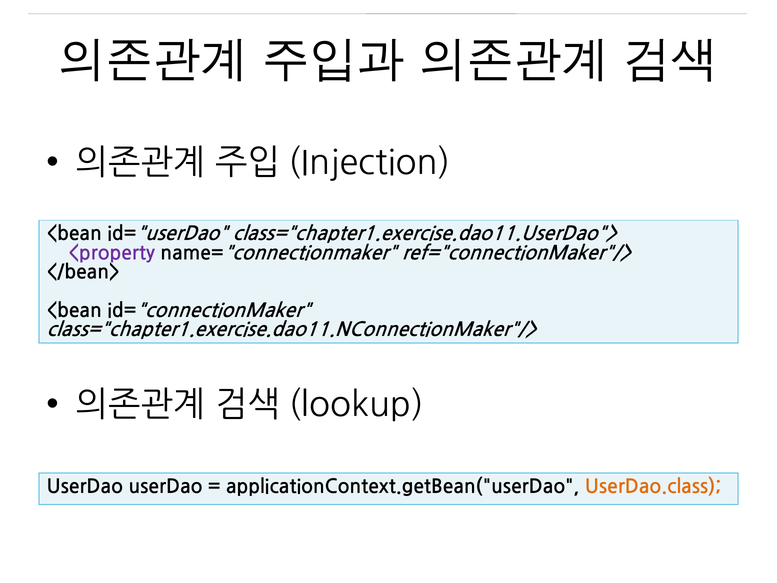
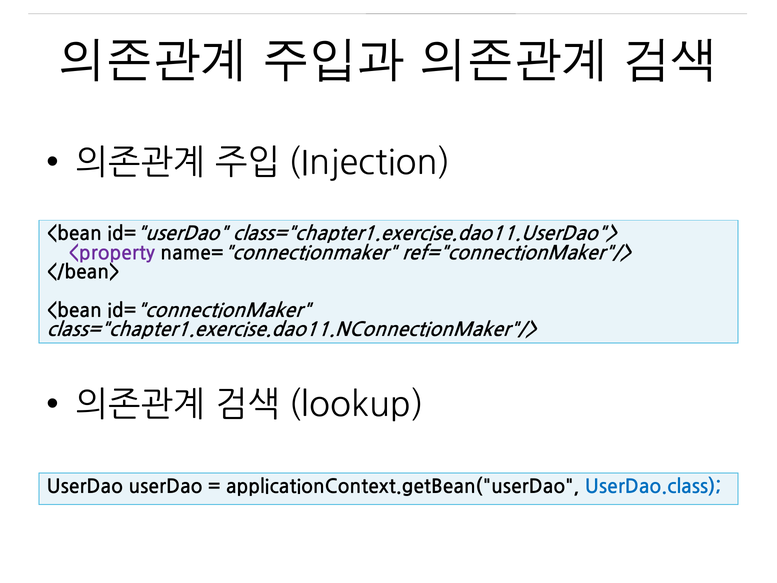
UserDao.class colour: orange -> blue
